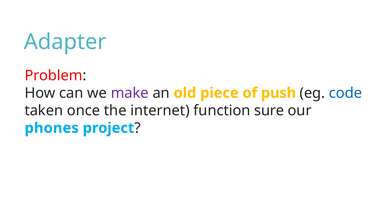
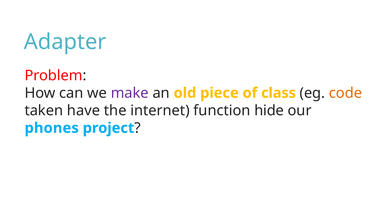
push: push -> class
code colour: blue -> orange
once: once -> have
sure: sure -> hide
